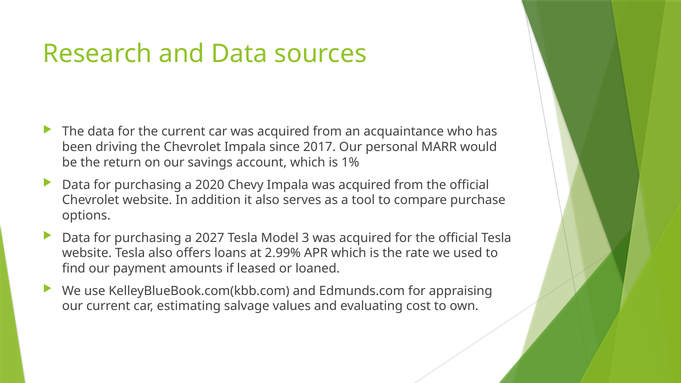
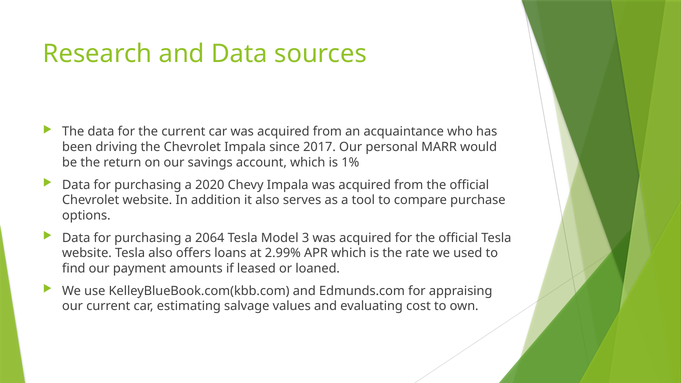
2027: 2027 -> 2064
